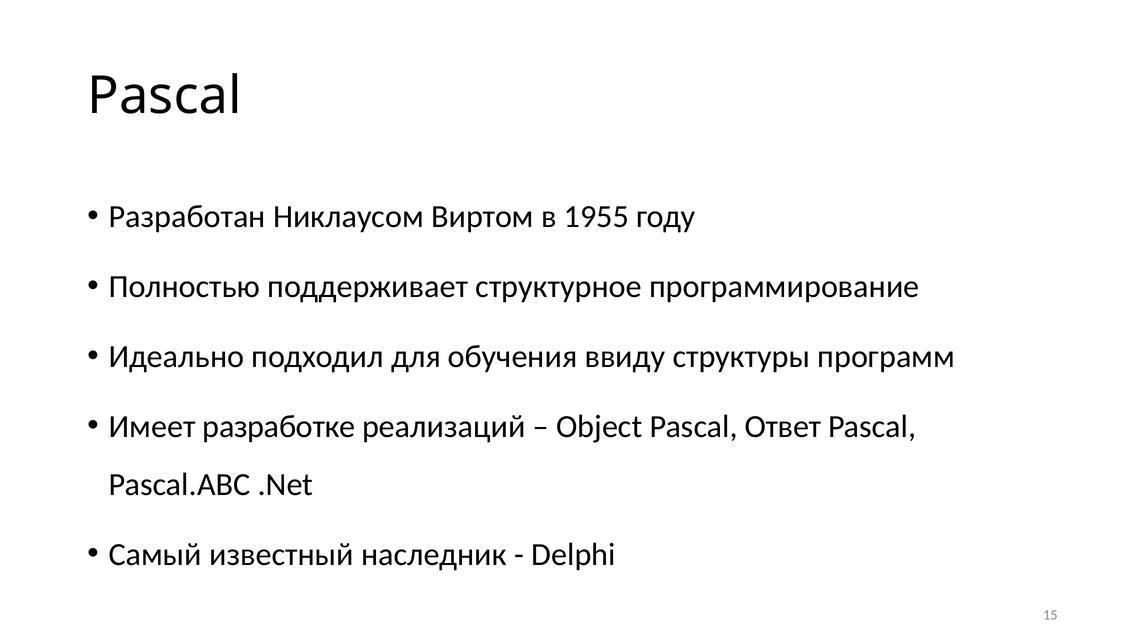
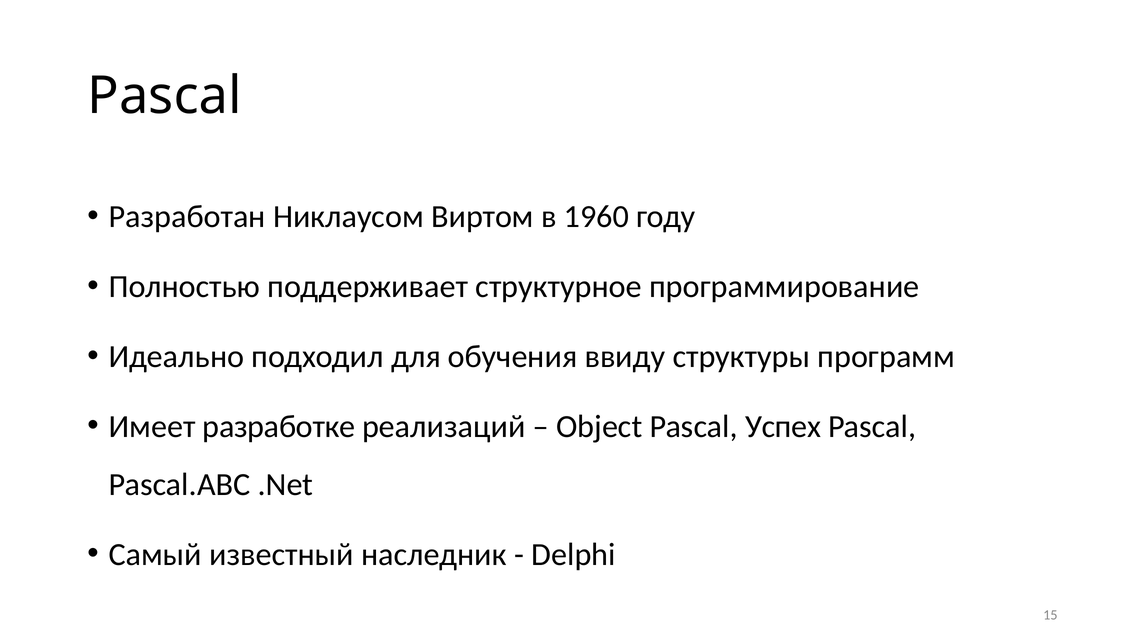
1955: 1955 -> 1960
Ответ: Ответ -> Успех
